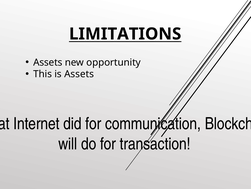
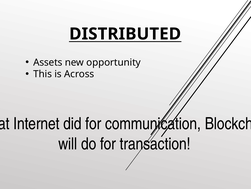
LIMITATIONS: LIMITATIONS -> DISTRIBUTED
is Assets: Assets -> Across
